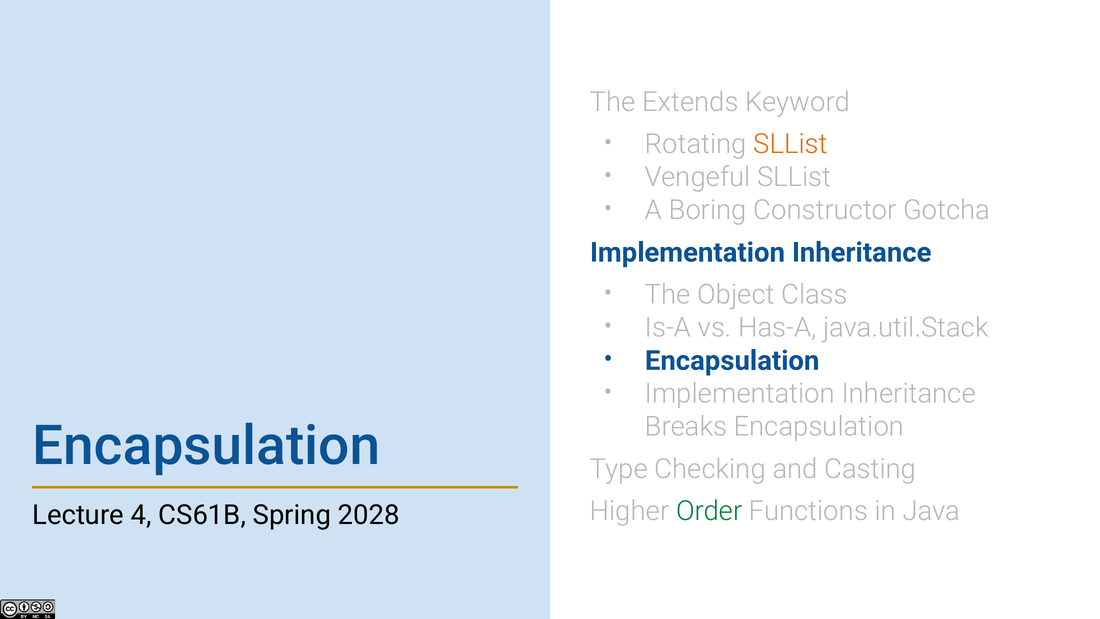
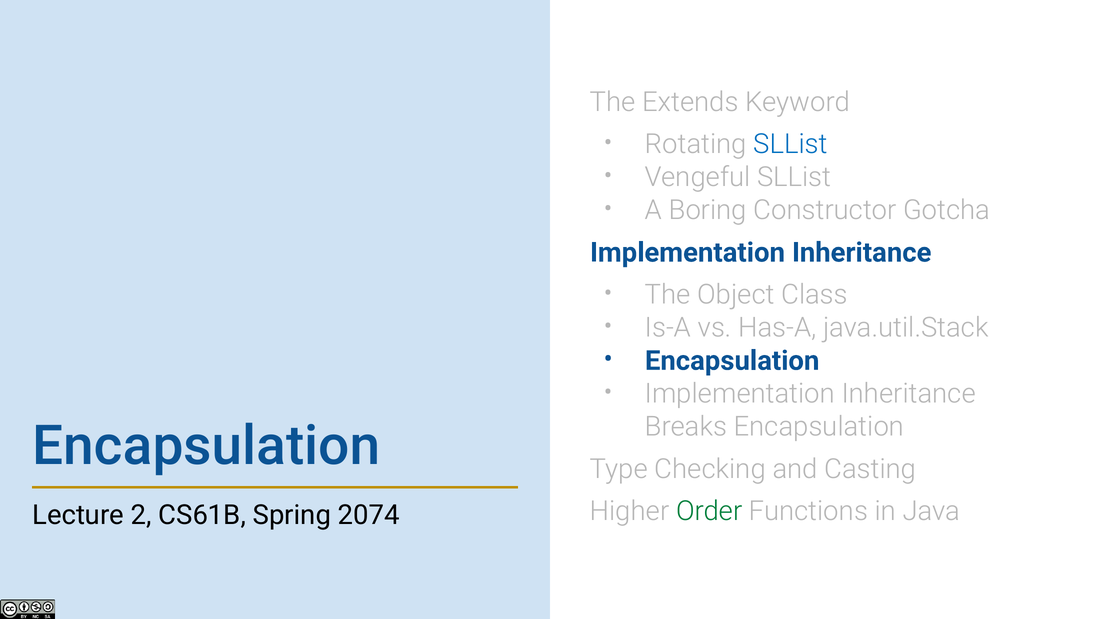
SLList at (790, 144) colour: orange -> blue
4: 4 -> 2
2028: 2028 -> 2074
